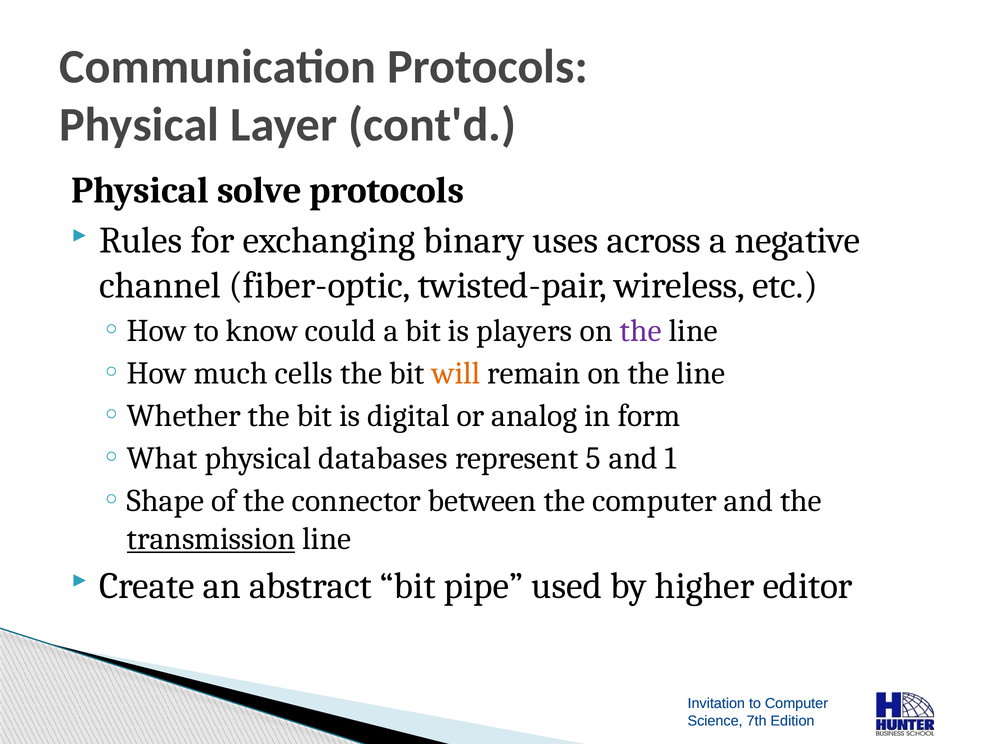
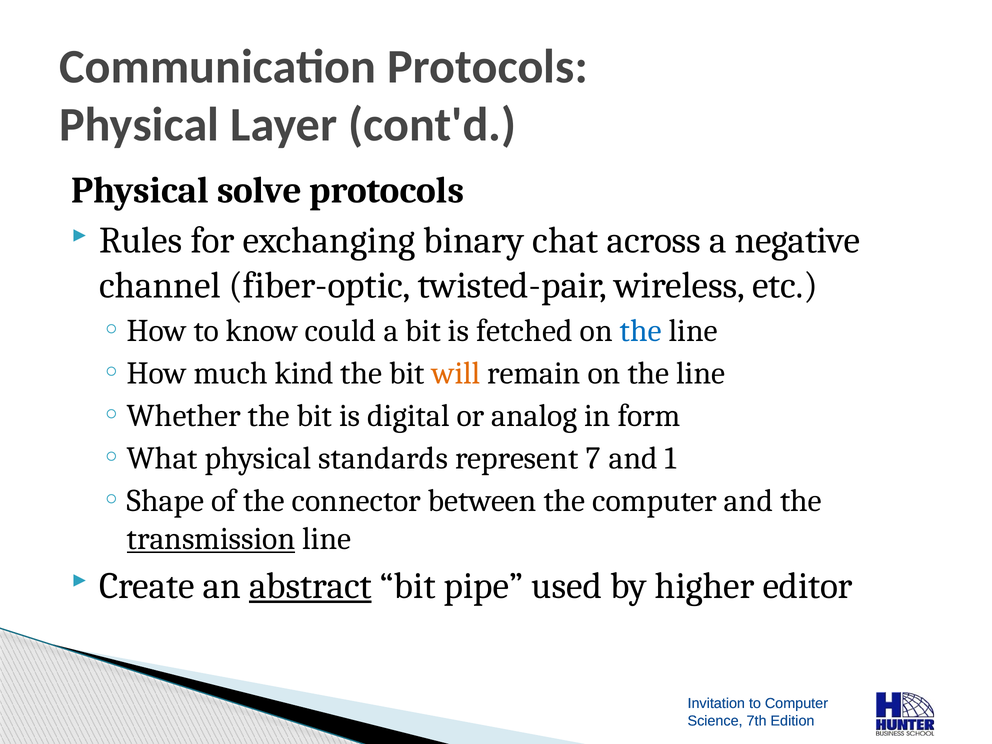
uses: uses -> chat
players: players -> fetched
the at (641, 331) colour: purple -> blue
cells: cells -> kind
databases: databases -> standards
5: 5 -> 7
abstract underline: none -> present
